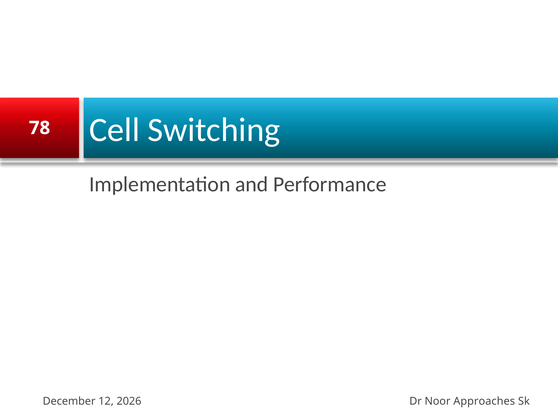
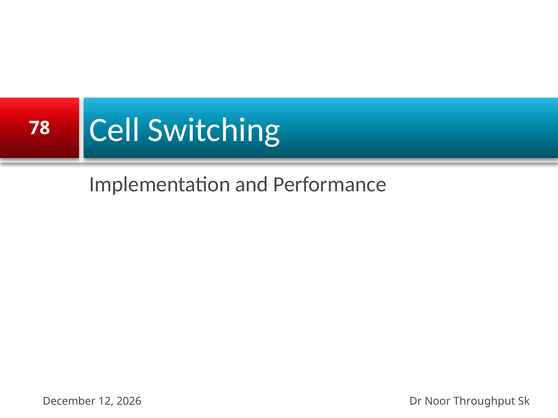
Approaches: Approaches -> Throughput
